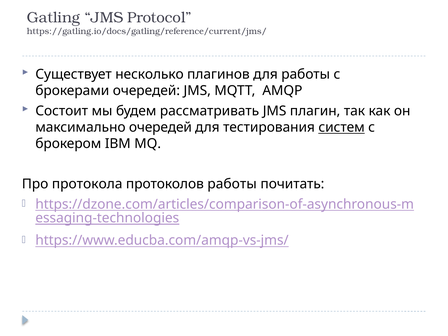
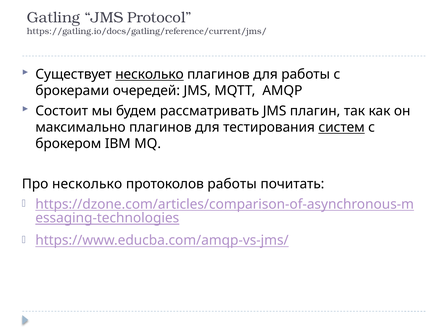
несколько at (149, 74) underline: none -> present
максимально очередей: очередей -> плагинов
Про протокола: протокола -> несколько
